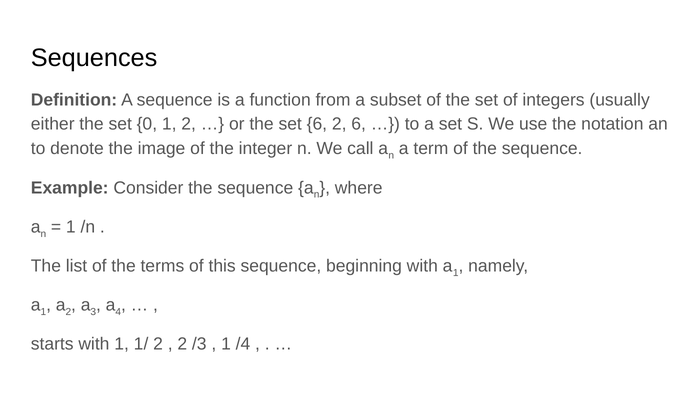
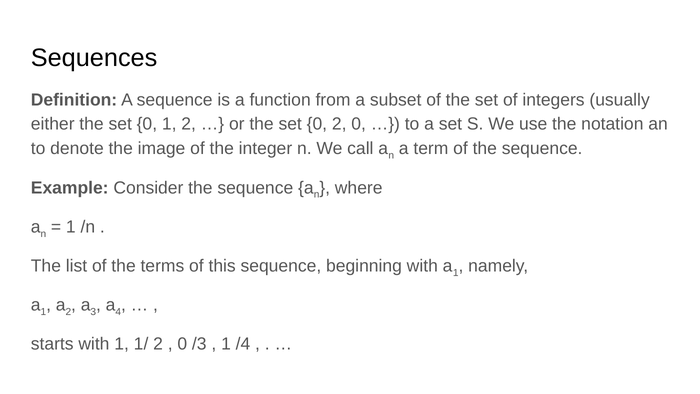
or the set 6: 6 -> 0
2 6: 6 -> 0
2 at (182, 344): 2 -> 0
